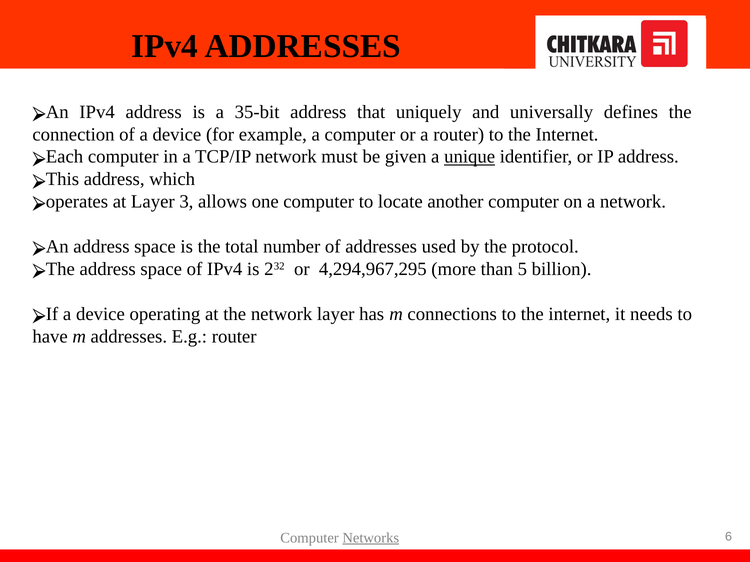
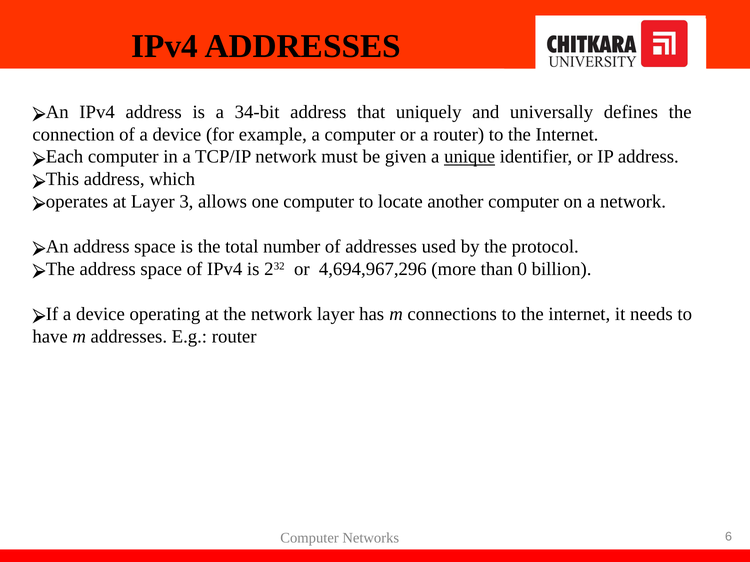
35-bit: 35-bit -> 34-bit
4,294,967,295: 4,294,967,295 -> 4,694,967,296
5: 5 -> 0
Networks underline: present -> none
